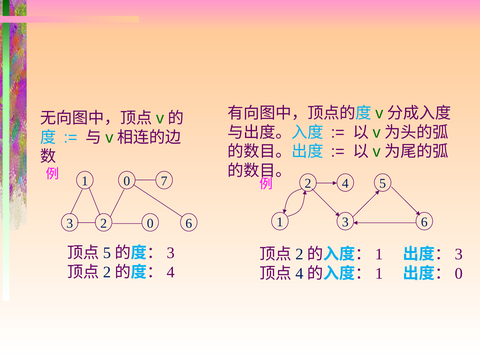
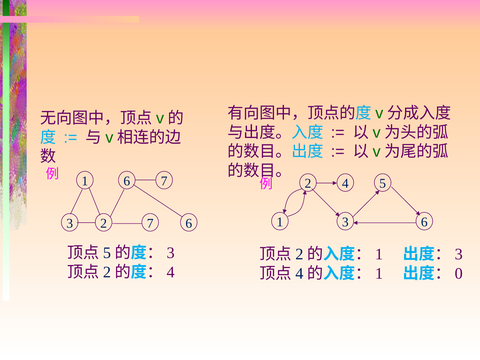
1 0: 0 -> 6
2 0: 0 -> 7
